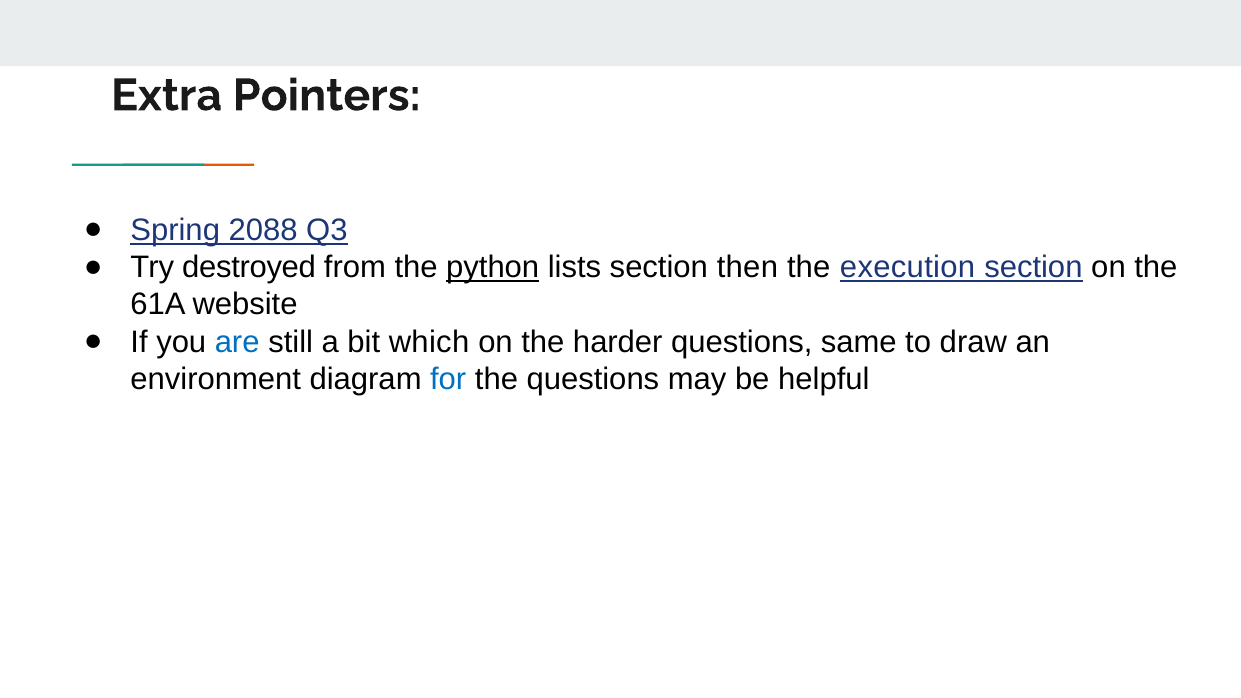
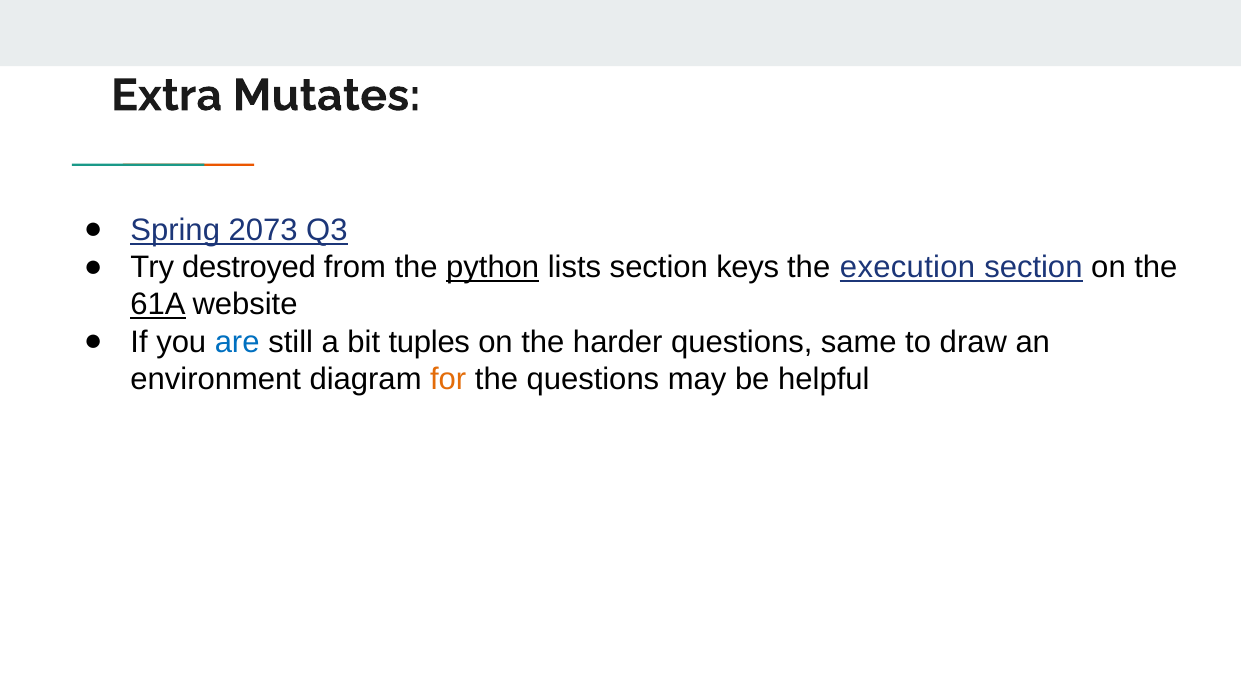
Pointers: Pointers -> Mutates
2088: 2088 -> 2073
then: then -> keys
61A underline: none -> present
which: which -> tuples
for colour: blue -> orange
